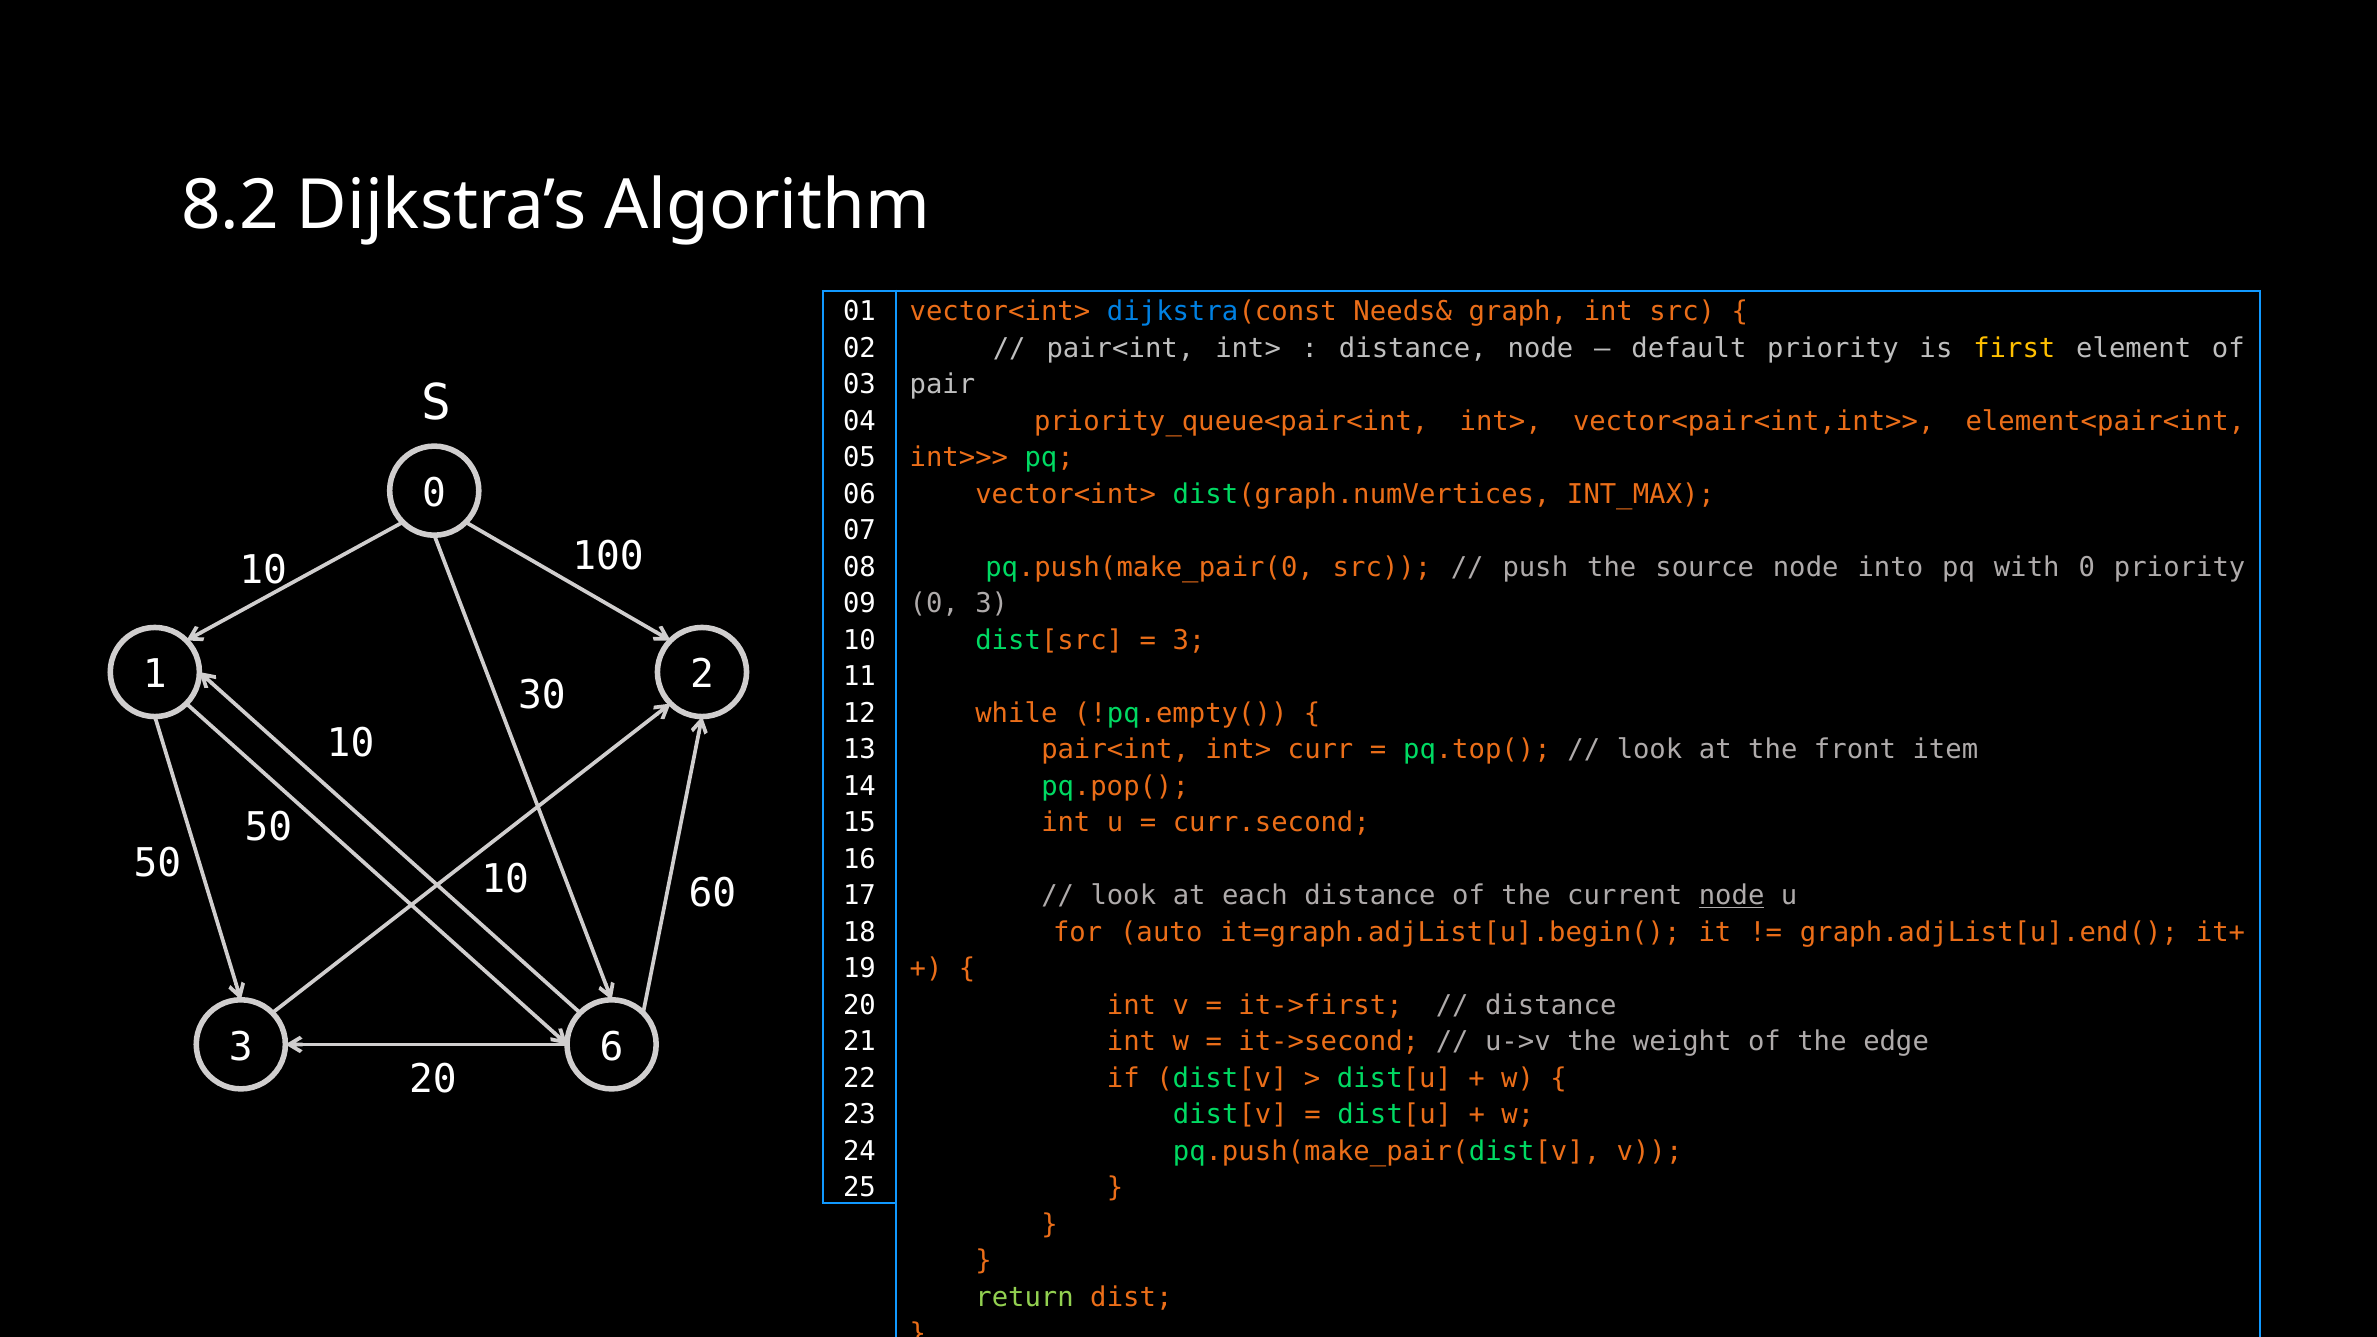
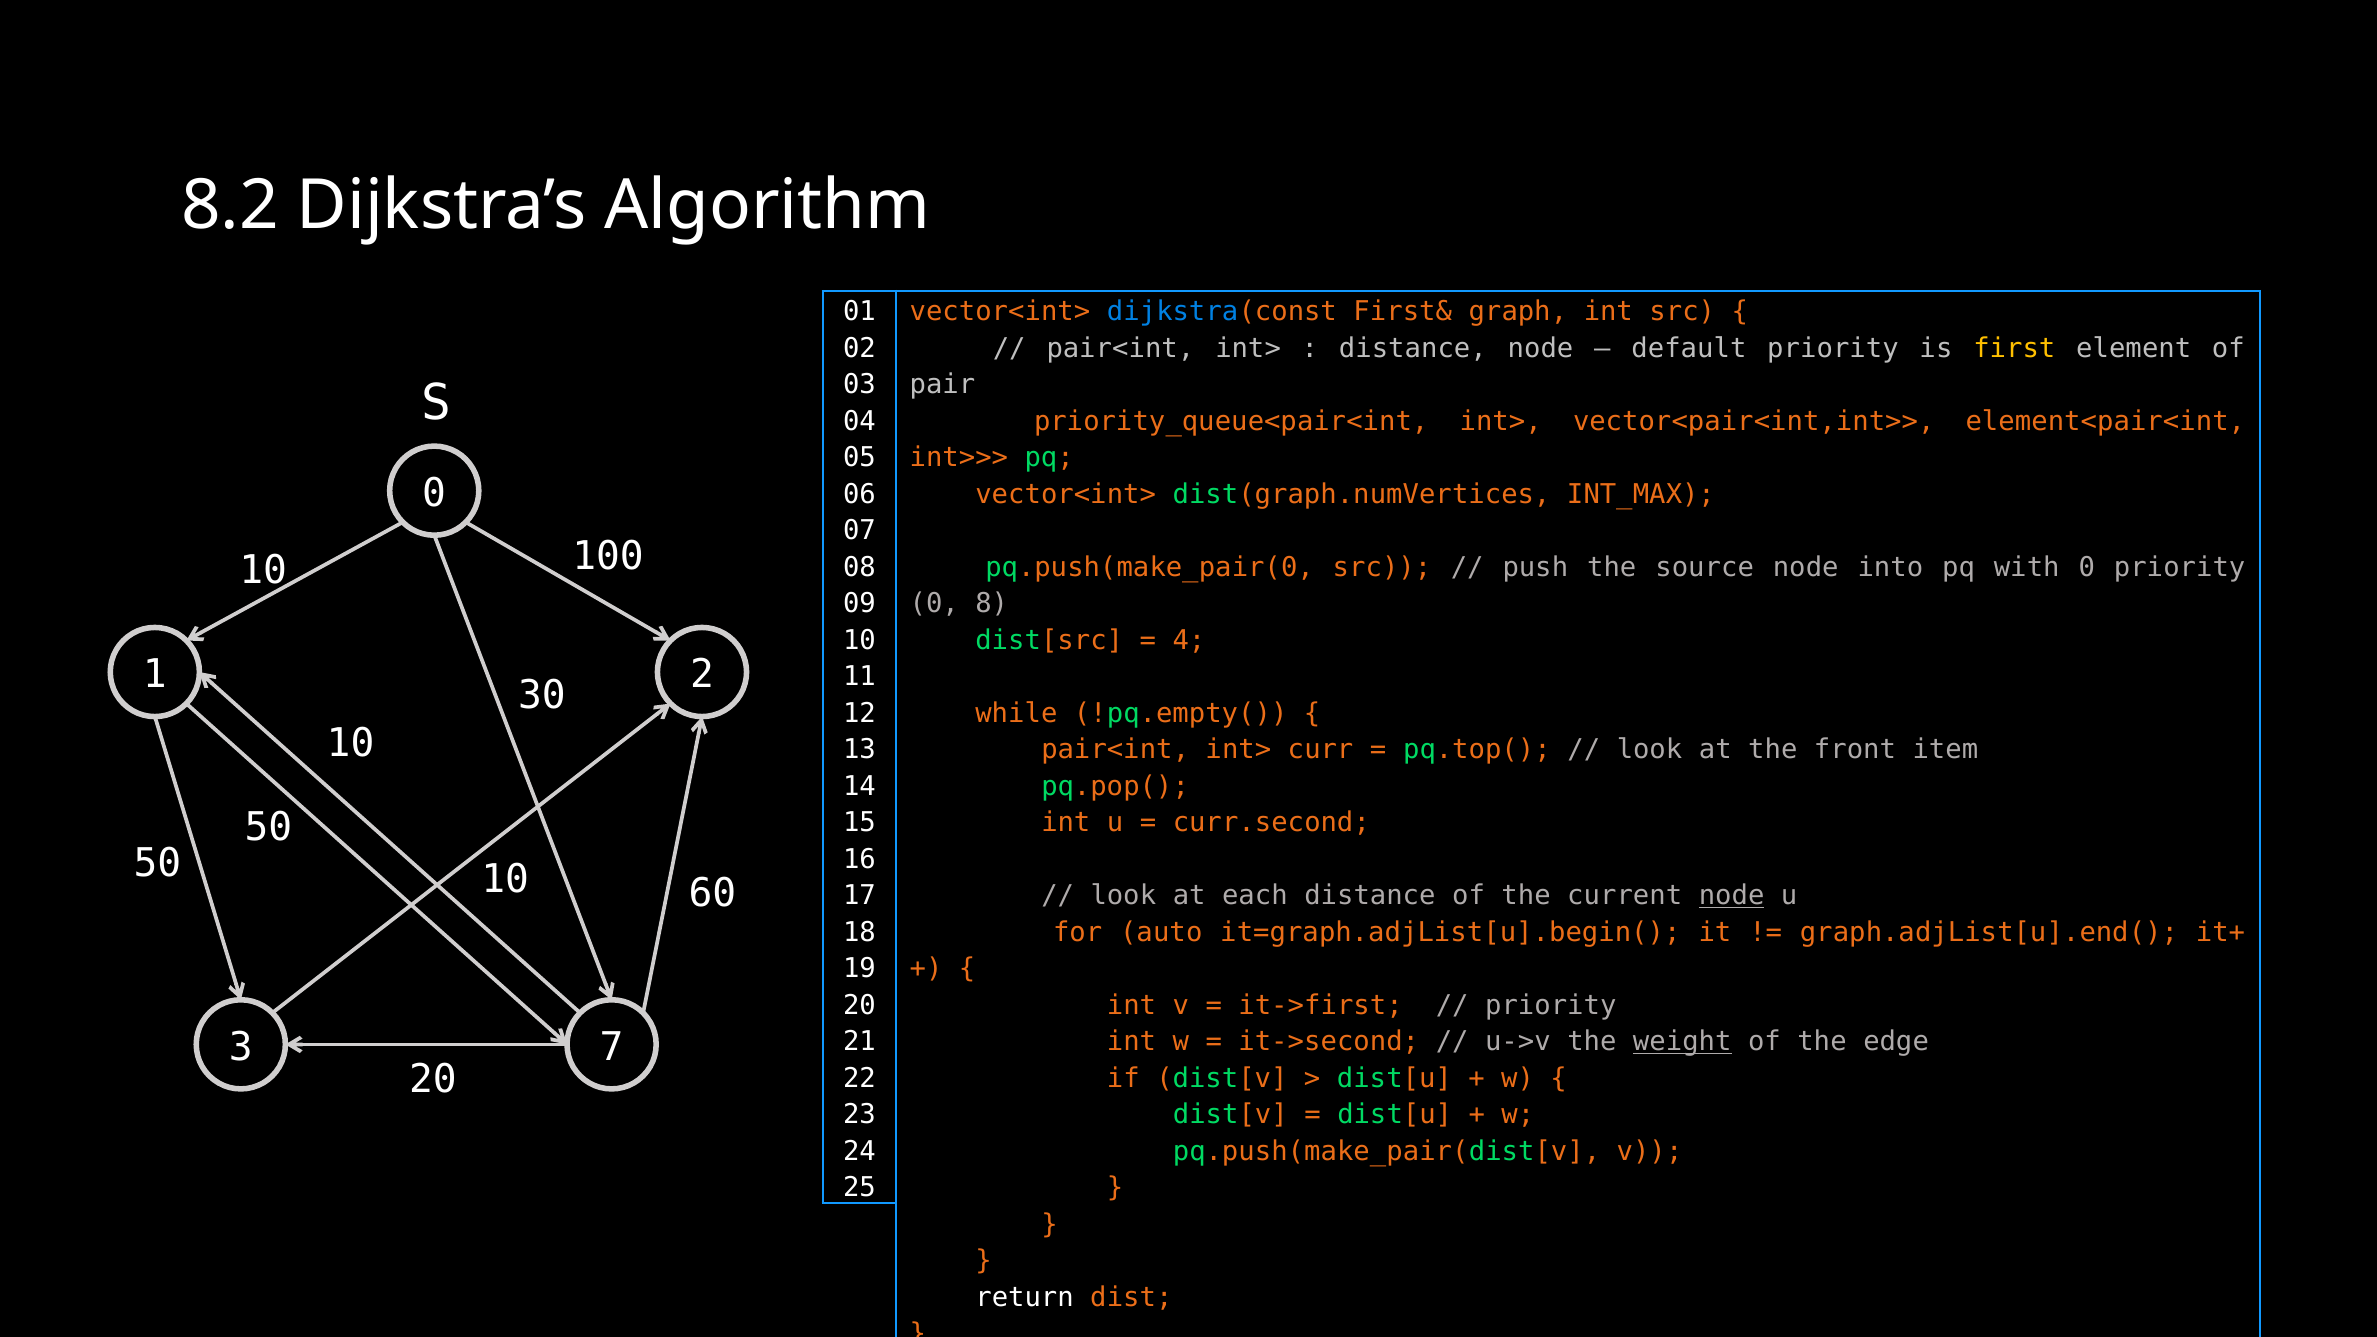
Needs&: Needs& -> First&
0 3: 3 -> 8
3 at (1189, 640): 3 -> 4
distance at (1551, 1005): distance -> priority
6: 6 -> 7
weight underline: none -> present
return colour: light green -> white
